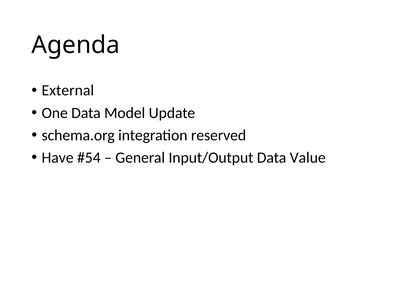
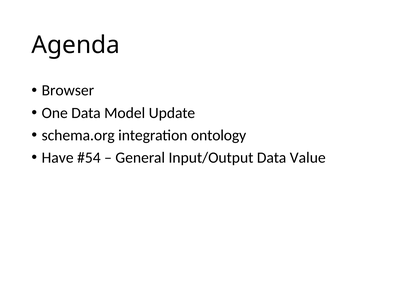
External: External -> Browser
reserved: reserved -> ontology
